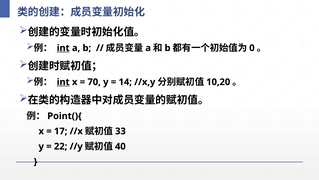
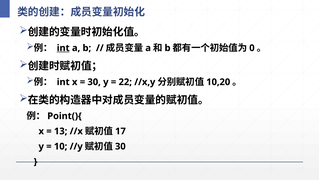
int at (63, 82) underline: present -> none
70 at (94, 82): 70 -> 30
14: 14 -> 22
17: 17 -> 13
33: 33 -> 17
22: 22 -> 10
40 at (120, 146): 40 -> 30
